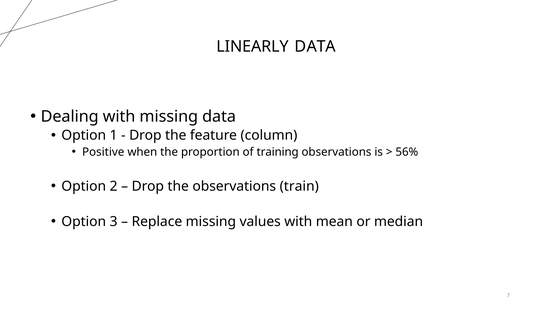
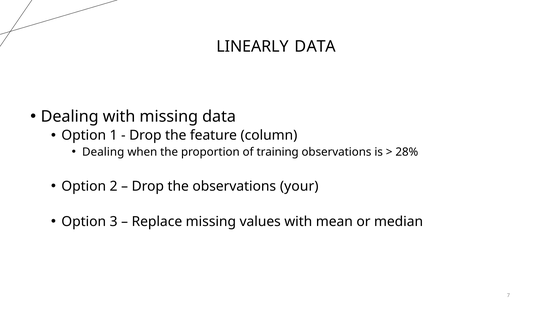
Positive at (103, 152): Positive -> Dealing
56%: 56% -> 28%
train: train -> your
